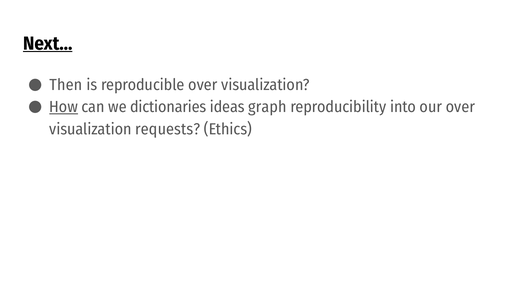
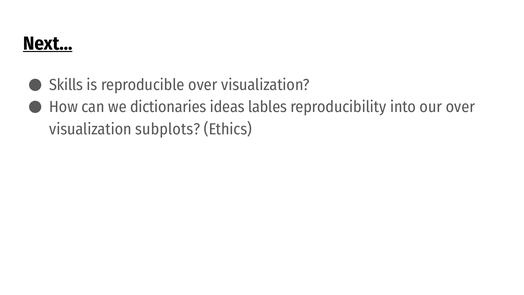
Then: Then -> Skills
How underline: present -> none
graph: graph -> lables
requests: requests -> subplots
